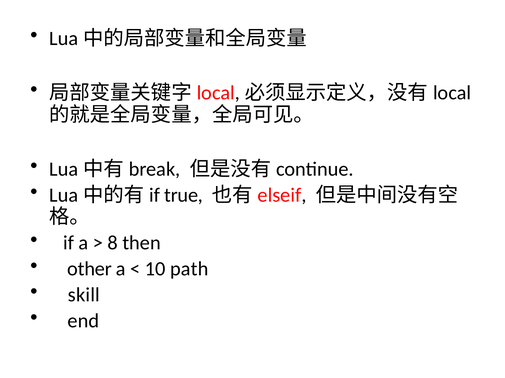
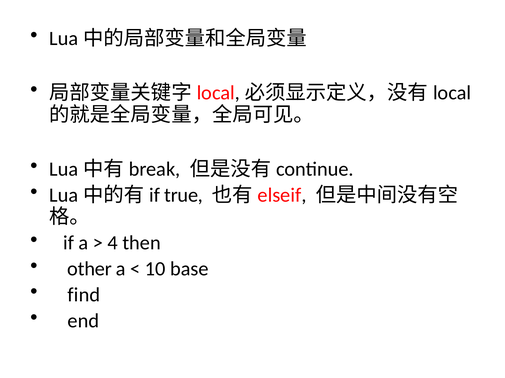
8: 8 -> 4
path: path -> base
skill: skill -> find
